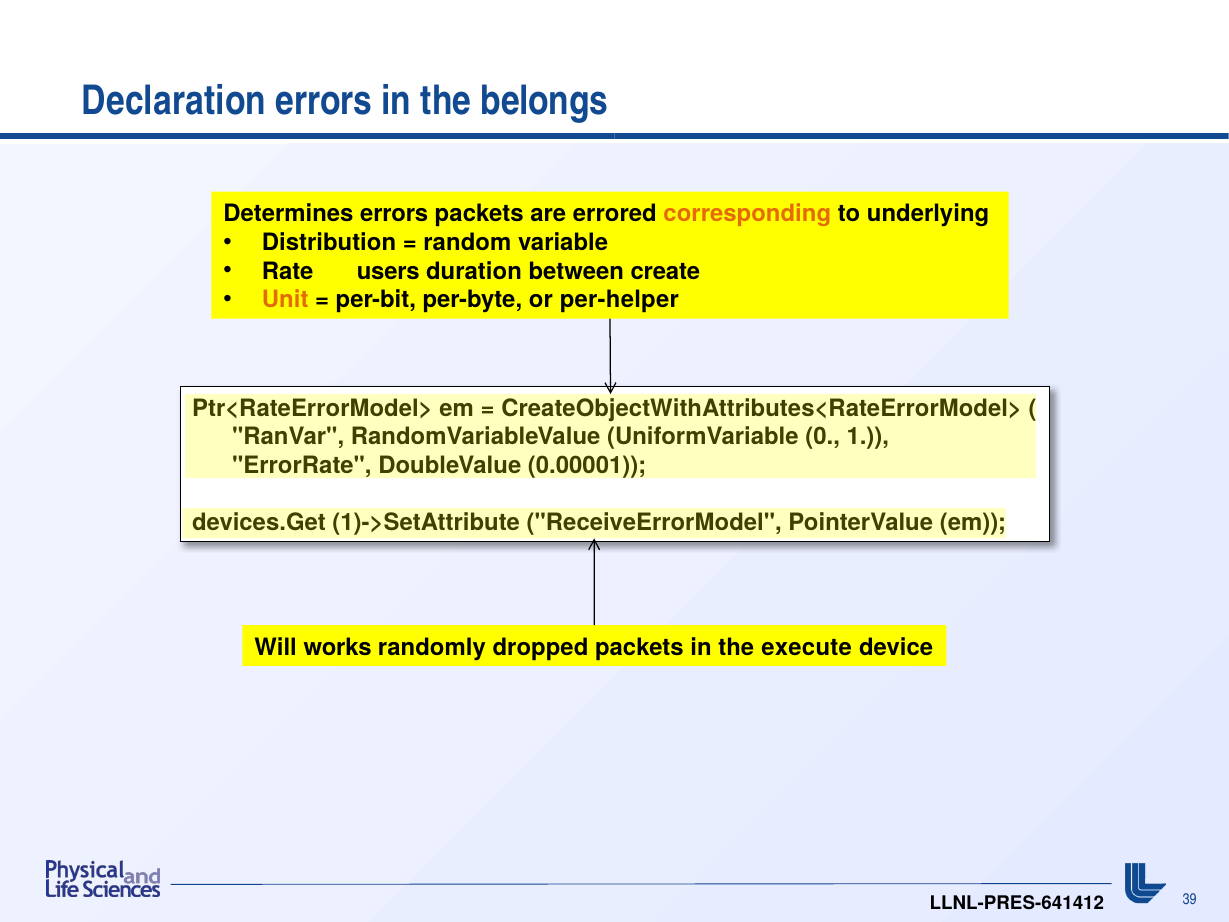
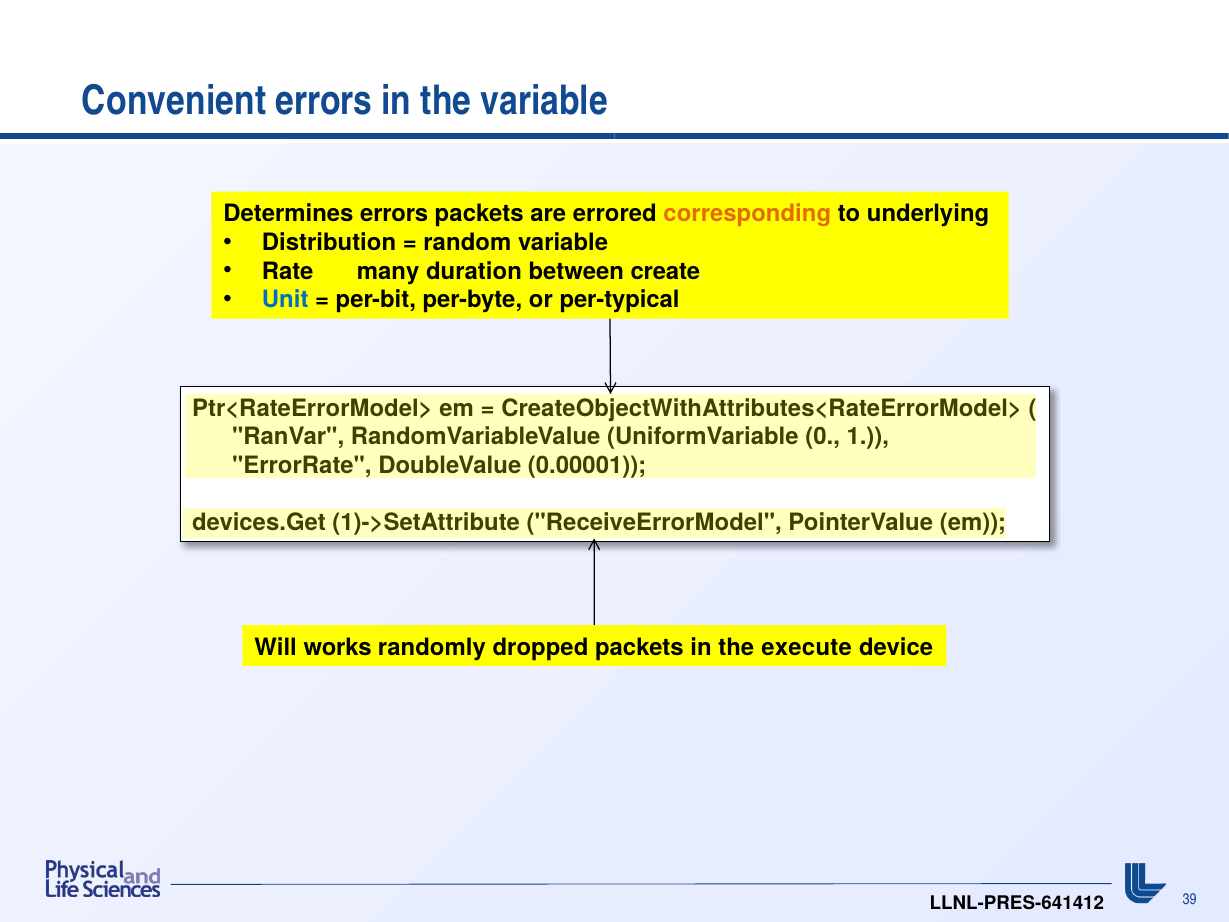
Declaration: Declaration -> Convenient
the belongs: belongs -> variable
users: users -> many
Unit colour: orange -> blue
per-helper: per-helper -> per-typical
